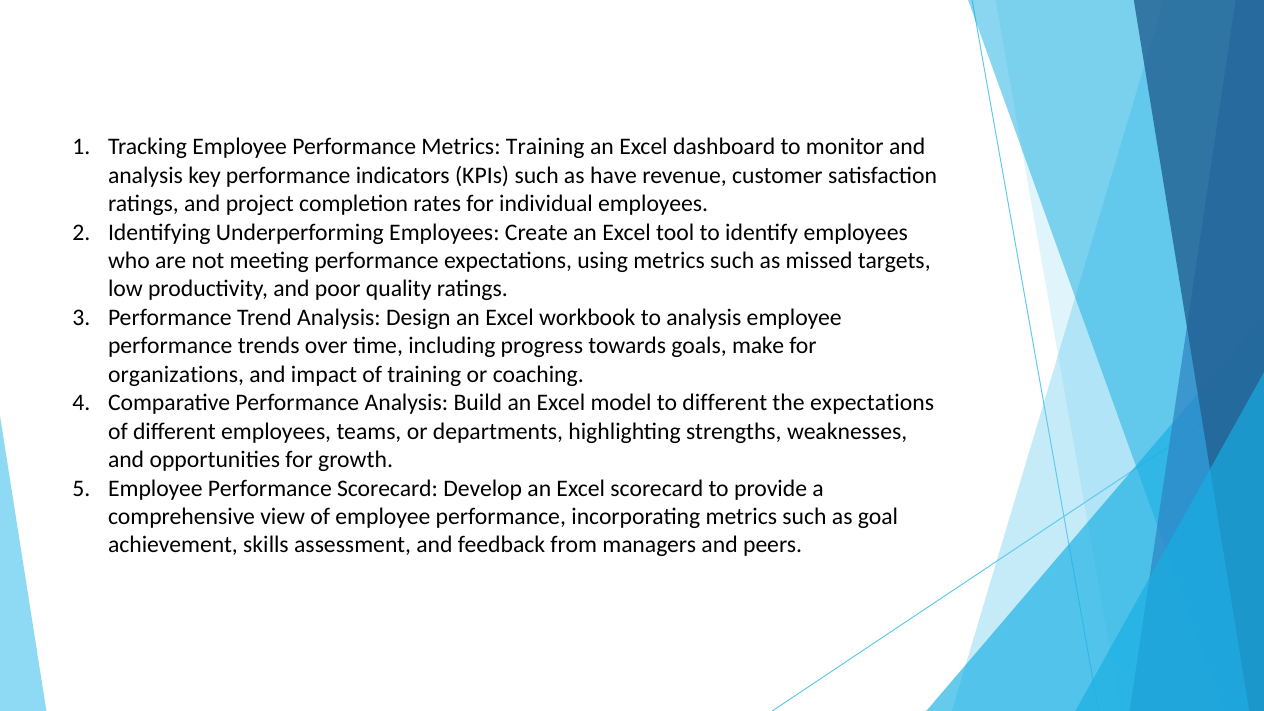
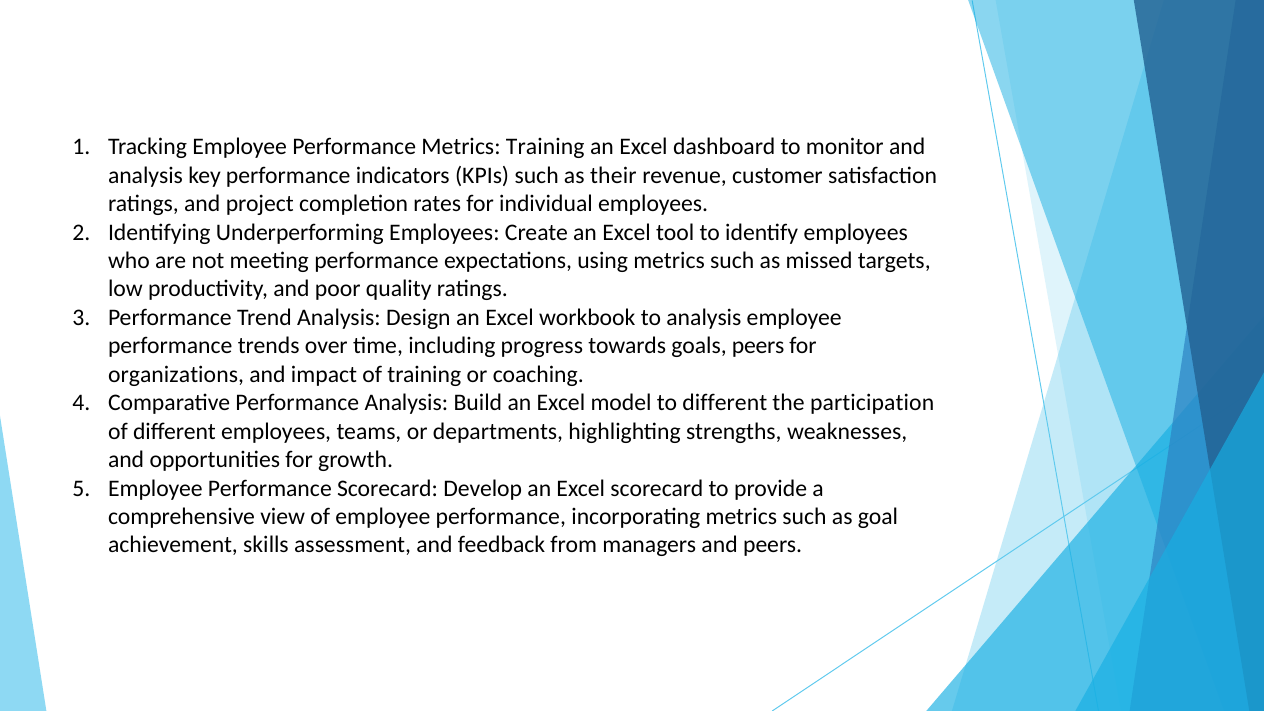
have: have -> their
goals make: make -> peers
the expectations: expectations -> participation
